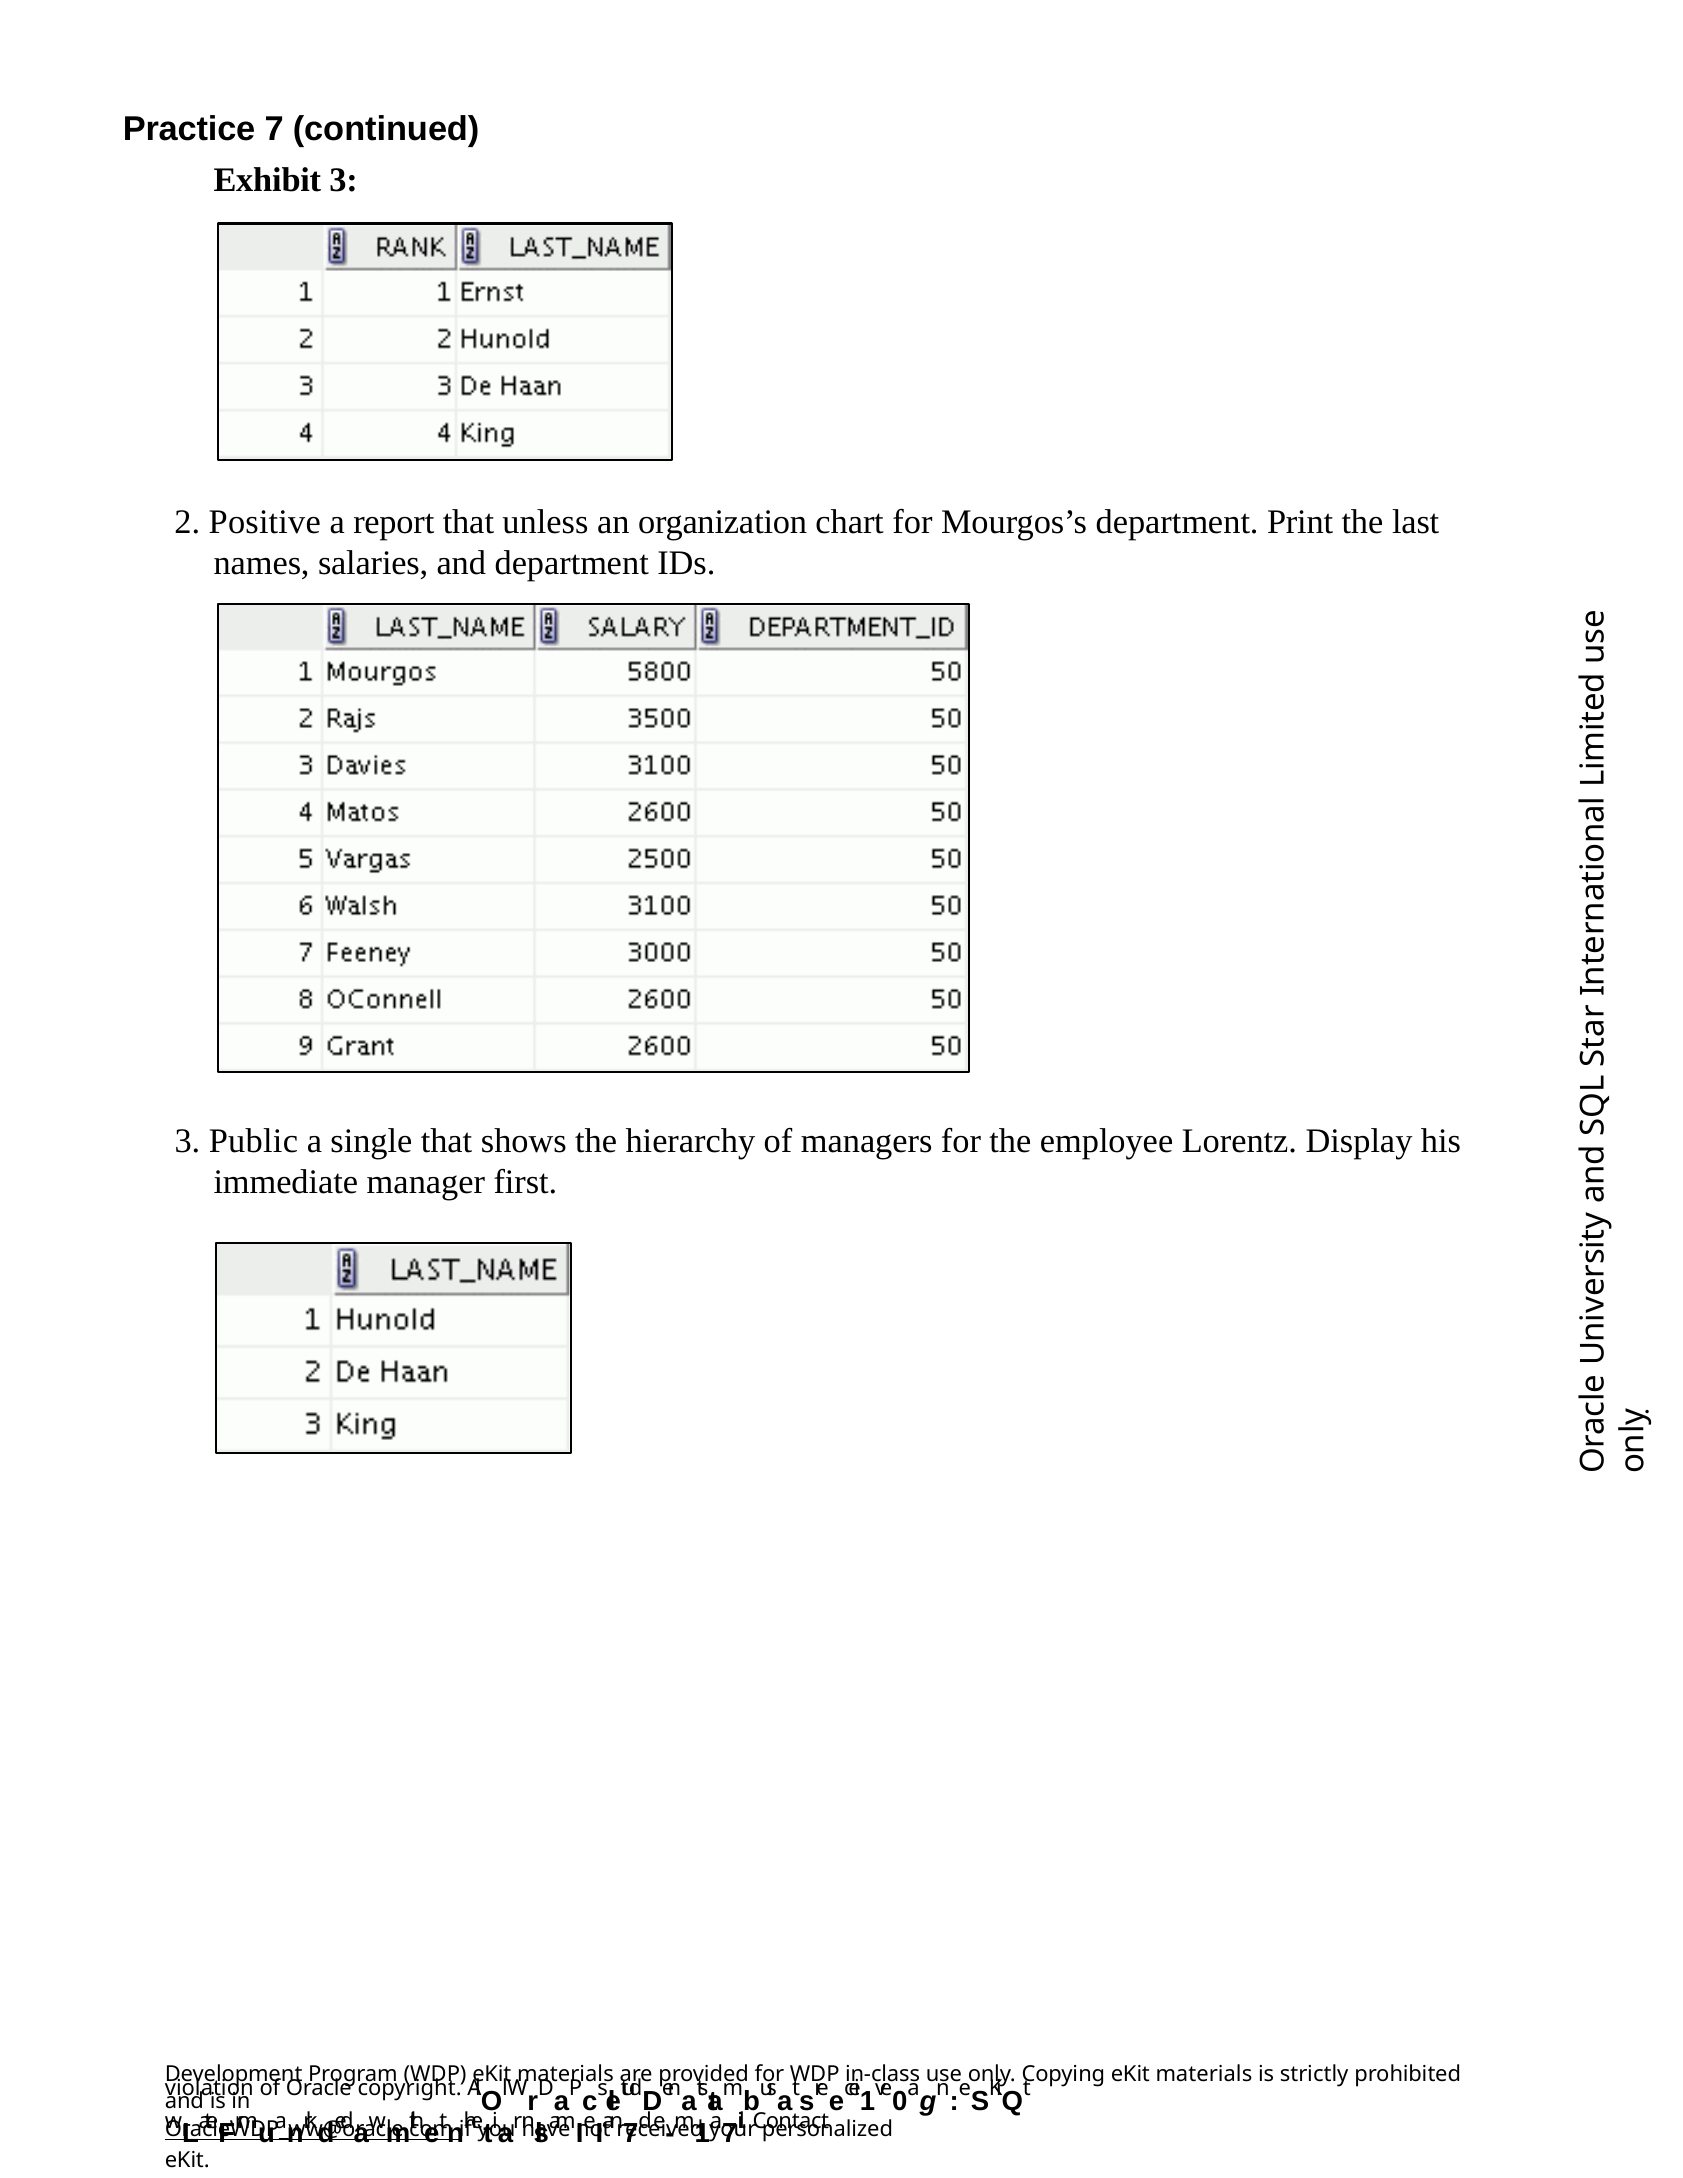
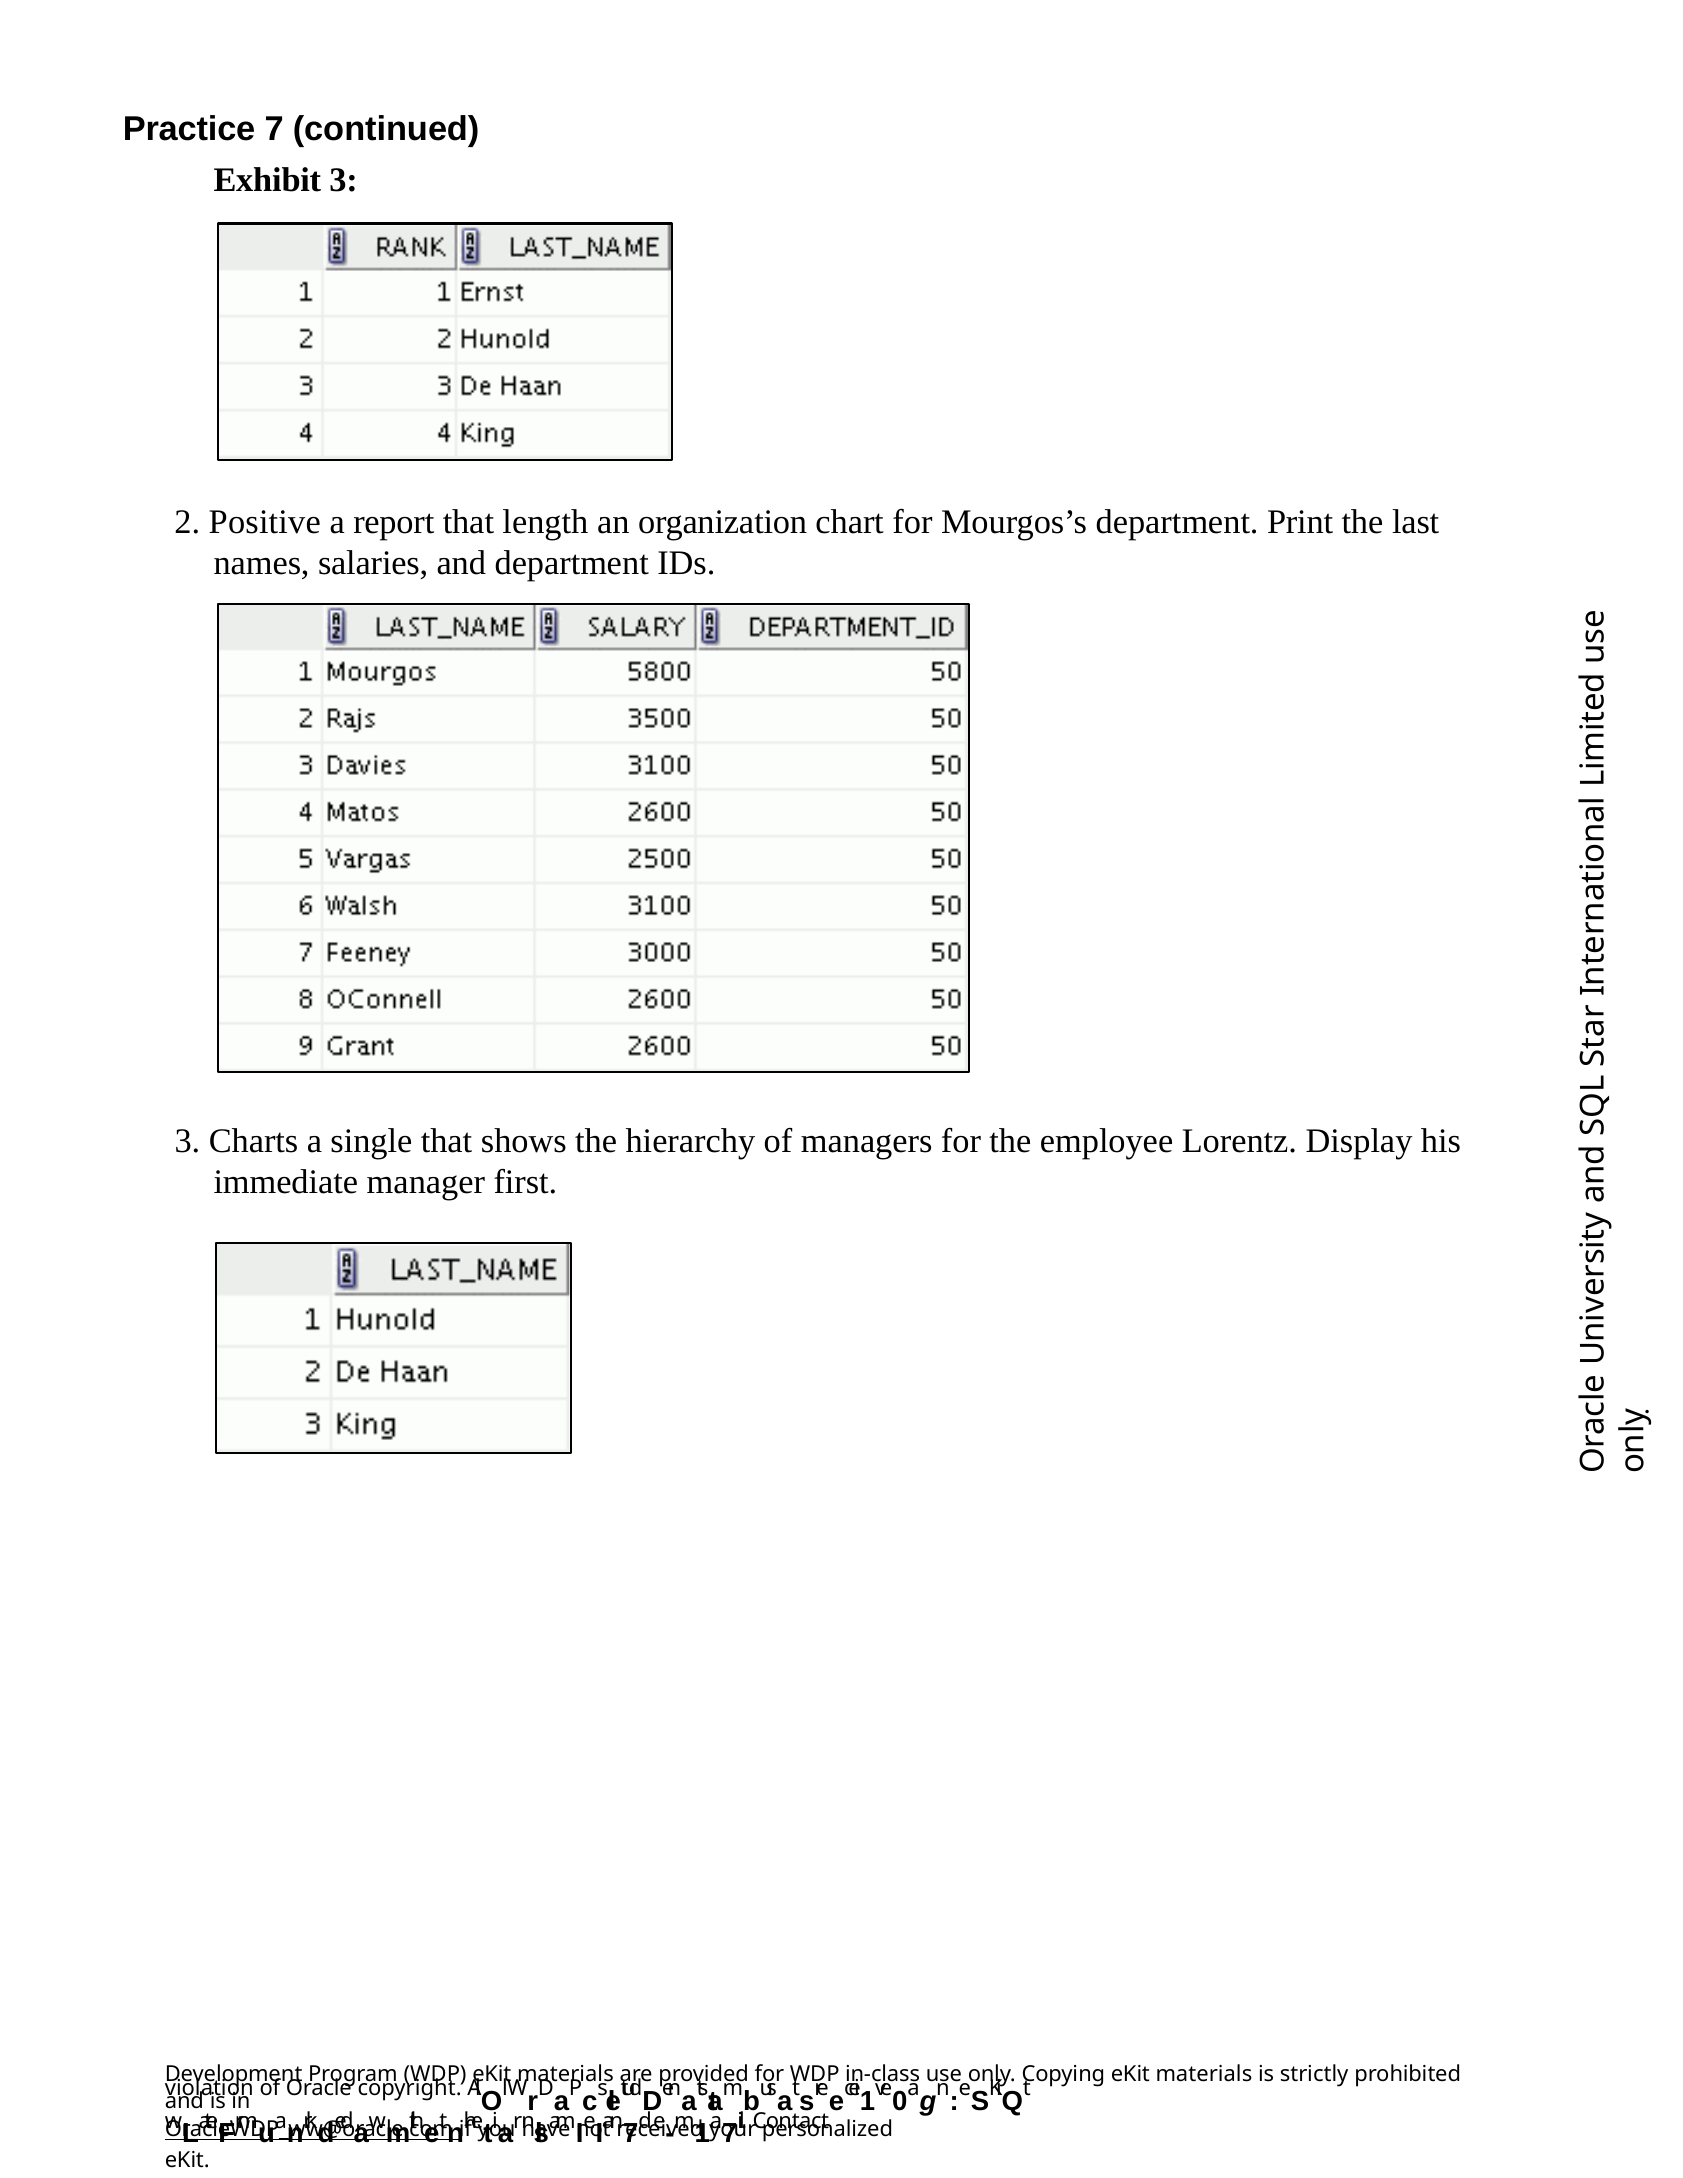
unless: unless -> length
Public: Public -> Charts
